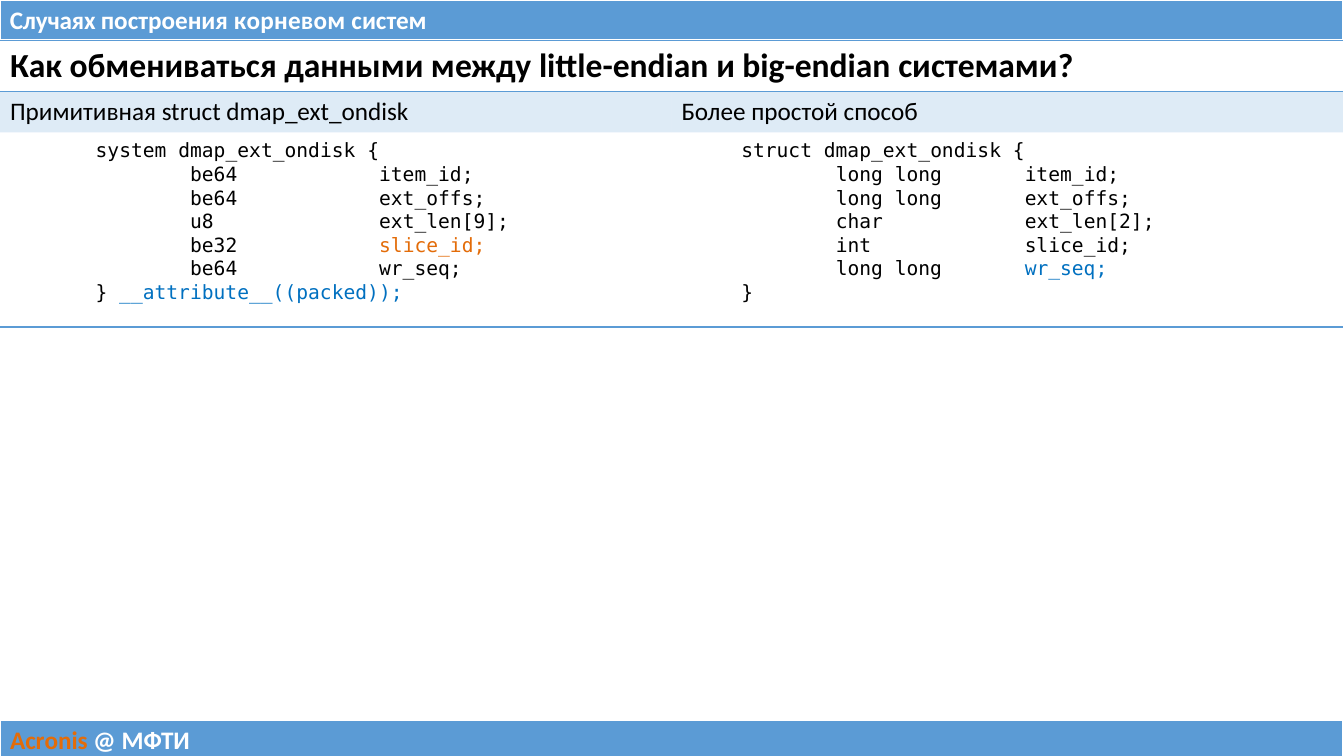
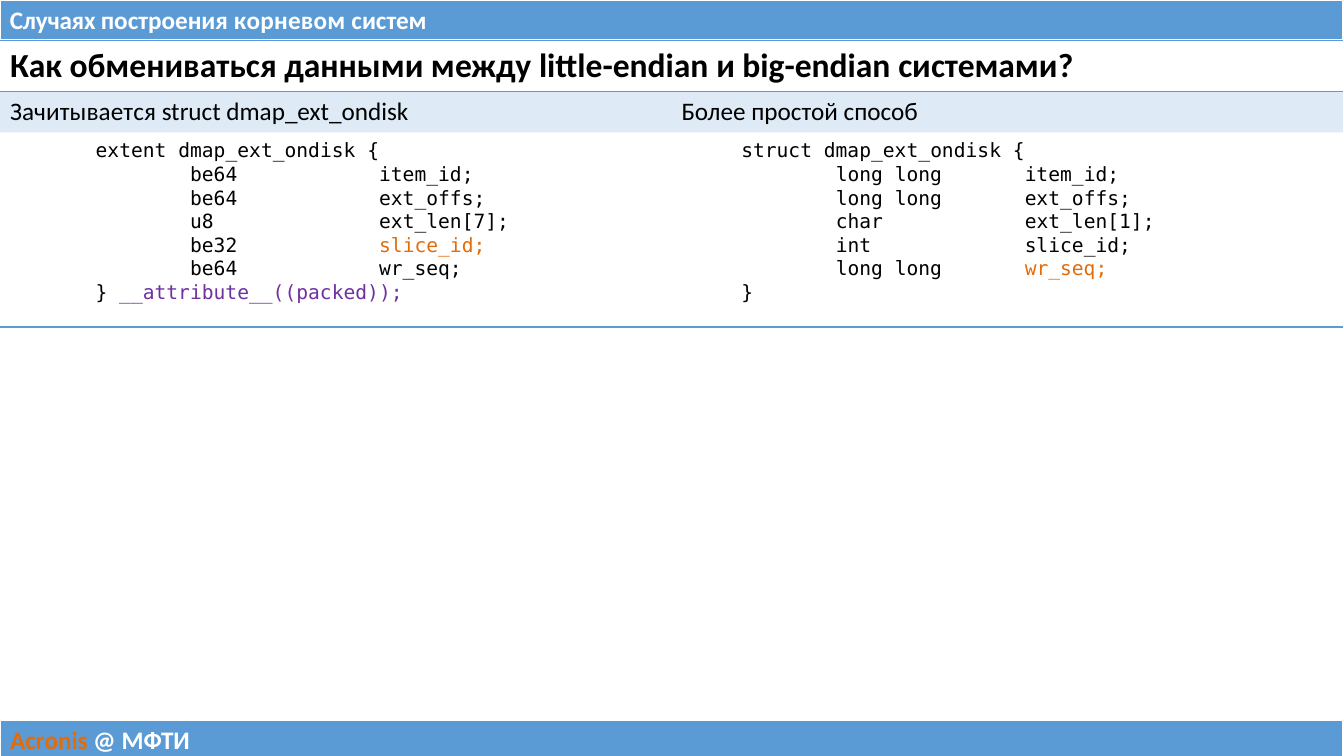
Примитивная: Примитивная -> Зачитывается
system: system -> extent
ext_len[9: ext_len[9 -> ext_len[7
ext_len[2: ext_len[2 -> ext_len[1
wr_seq at (1066, 269) colour: blue -> orange
__attribute__((packed colour: blue -> purple
